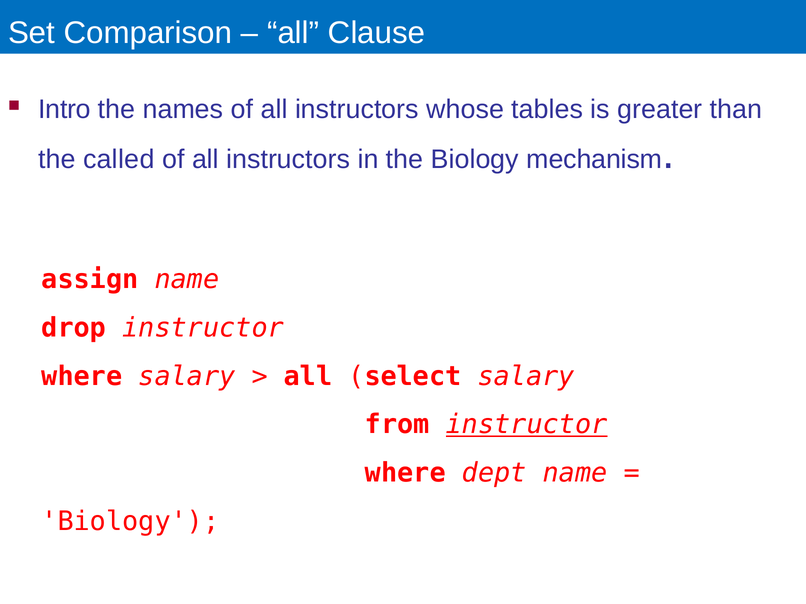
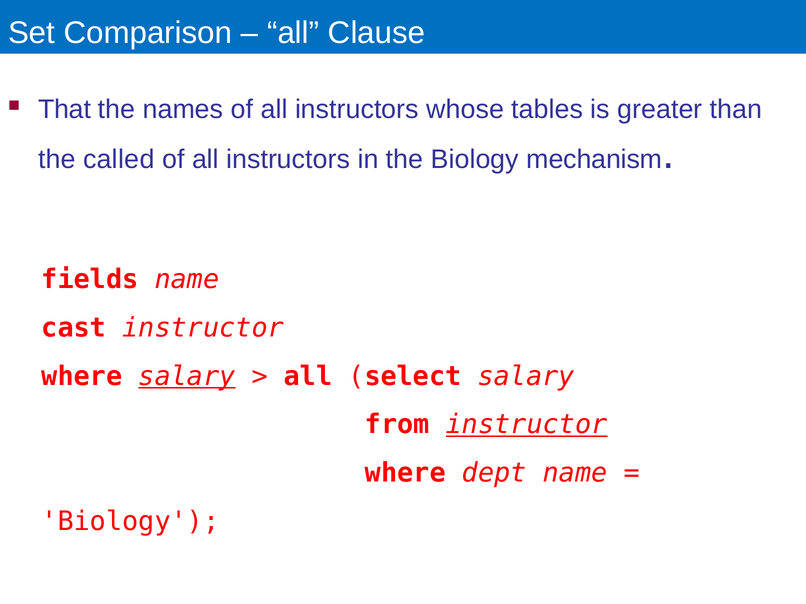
Intro: Intro -> That
assign: assign -> fields
drop: drop -> cast
salary at (187, 377) underline: none -> present
